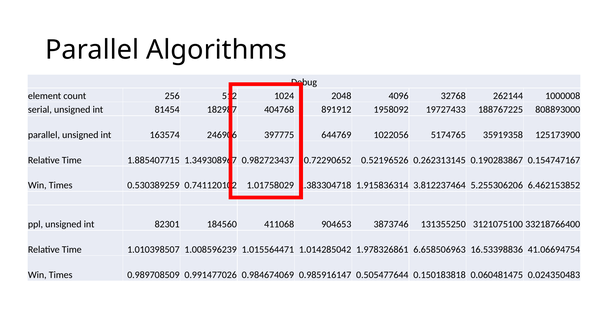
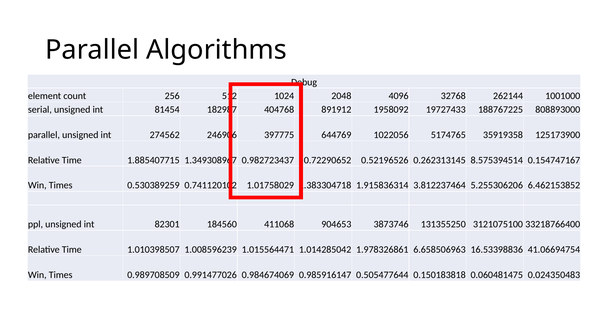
1000008: 1000008 -> 1001000
163574: 163574 -> 274562
0.190283867: 0.190283867 -> 8.575394514
